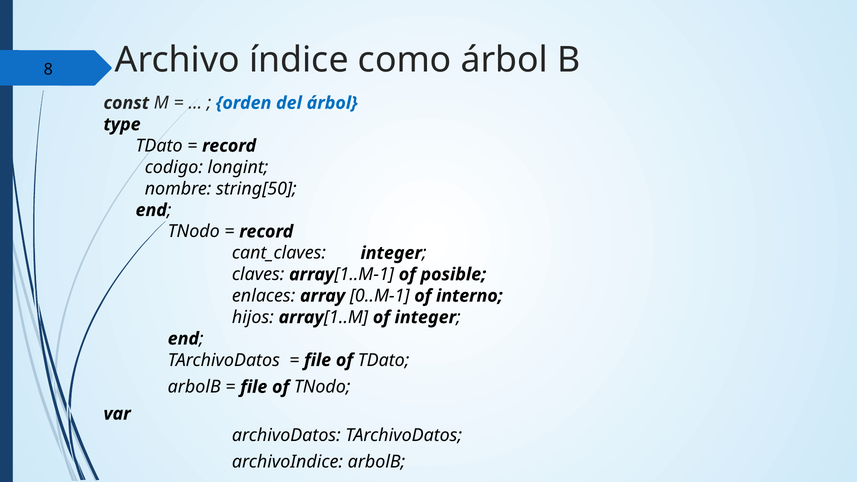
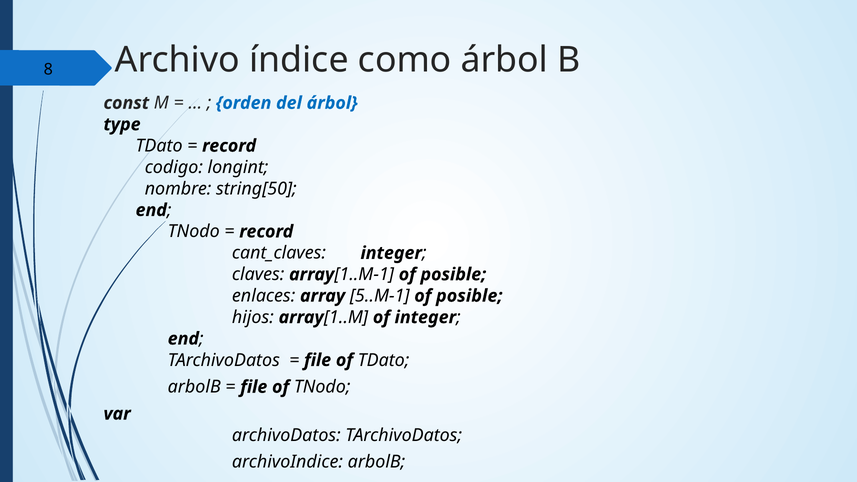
0..M-1: 0..M-1 -> 5..M-1
interno at (469, 296): interno -> posible
